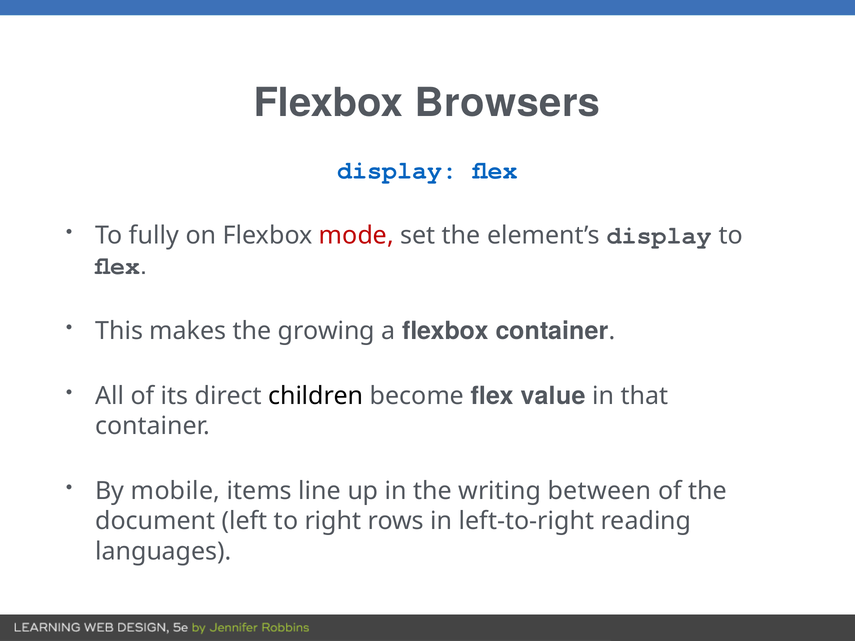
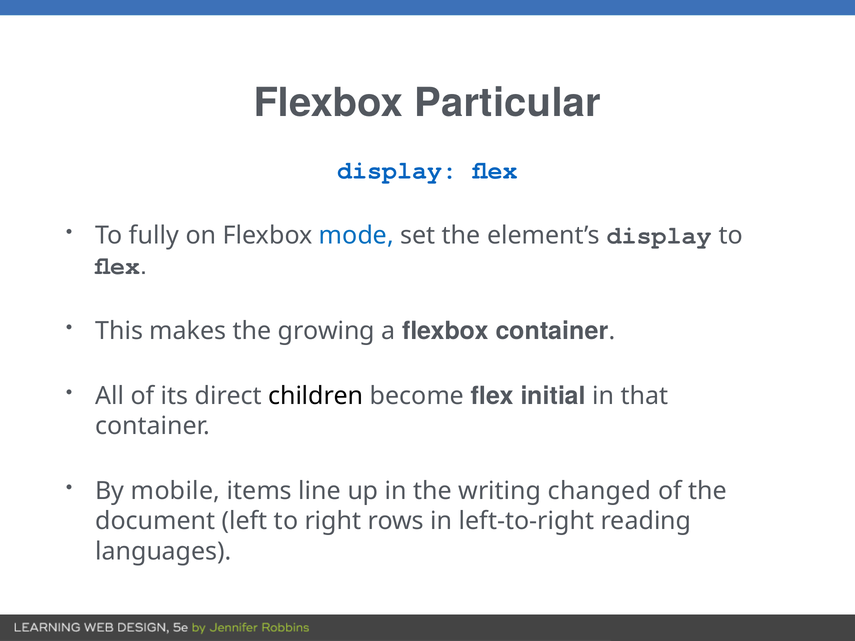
Browsers: Browsers -> Particular
mode colour: red -> blue
value: value -> initial
between: between -> changed
